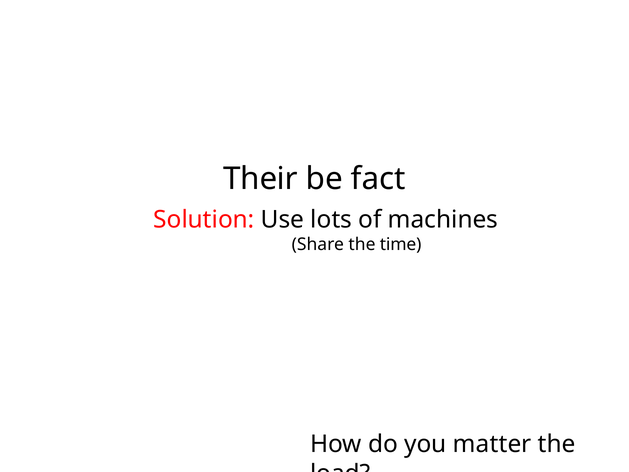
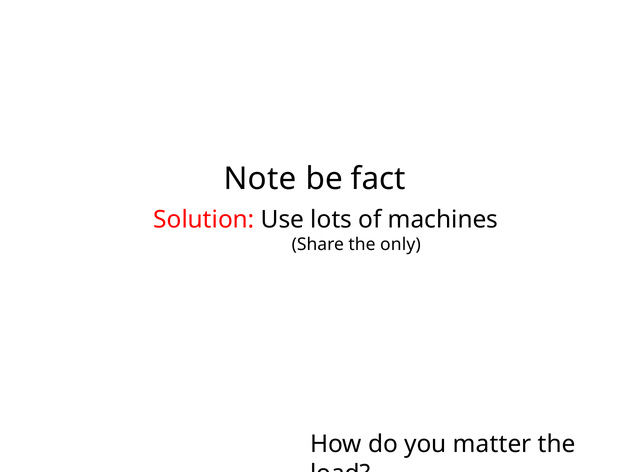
Their: Their -> Note
time: time -> only
